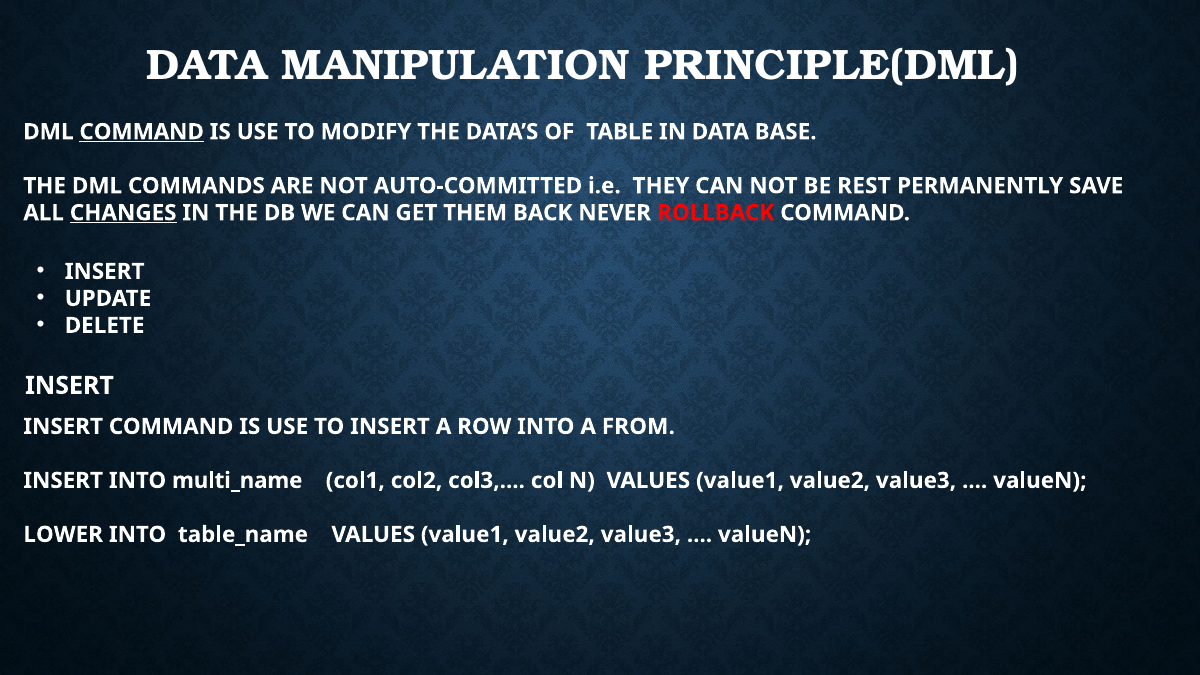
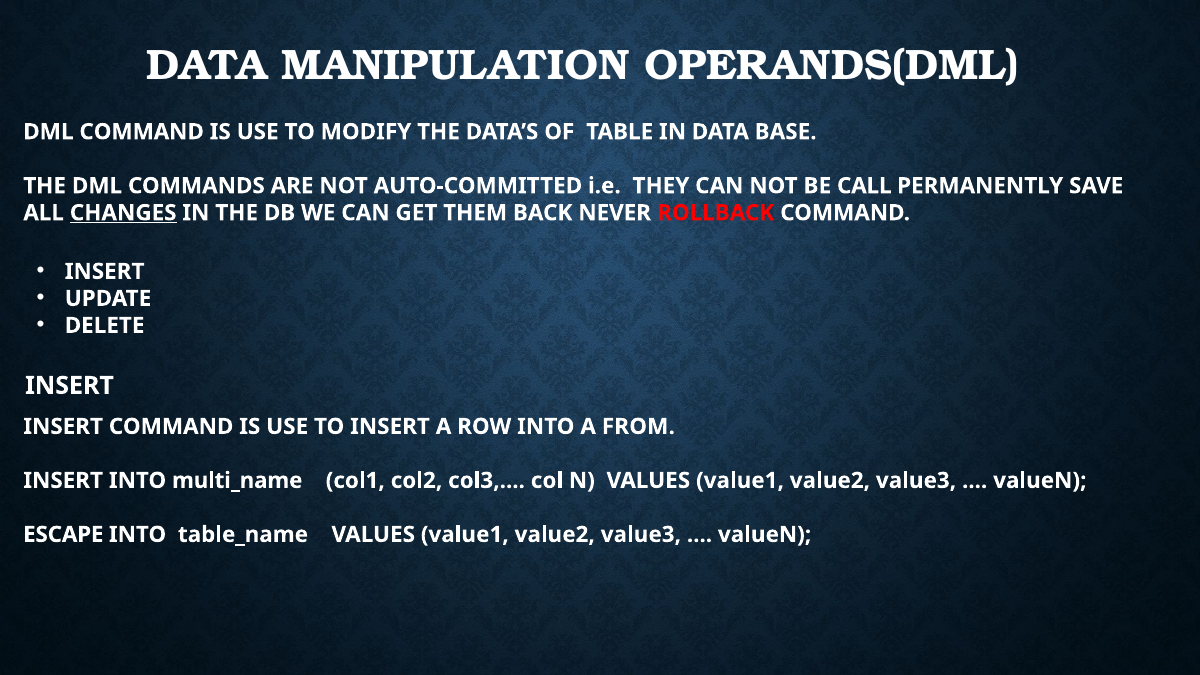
PRINCIPLE(DML: PRINCIPLE(DML -> OPERANDS(DML
COMMAND at (142, 132) underline: present -> none
REST: REST -> CALL
LOWER: LOWER -> ESCAPE
